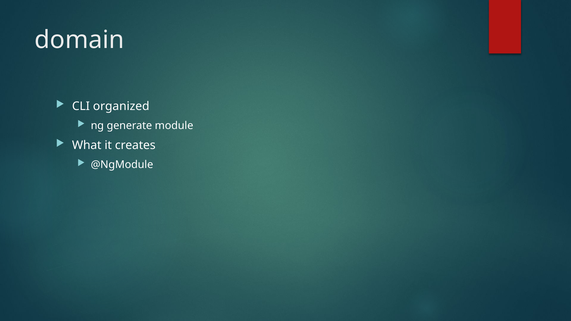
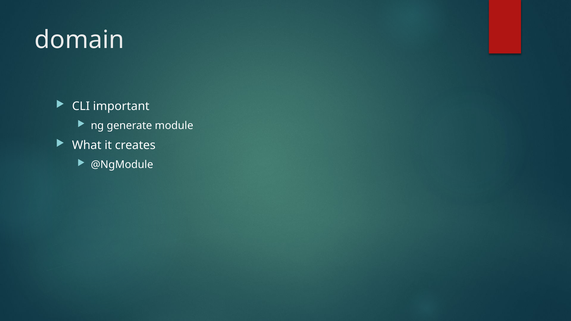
organized: organized -> important
